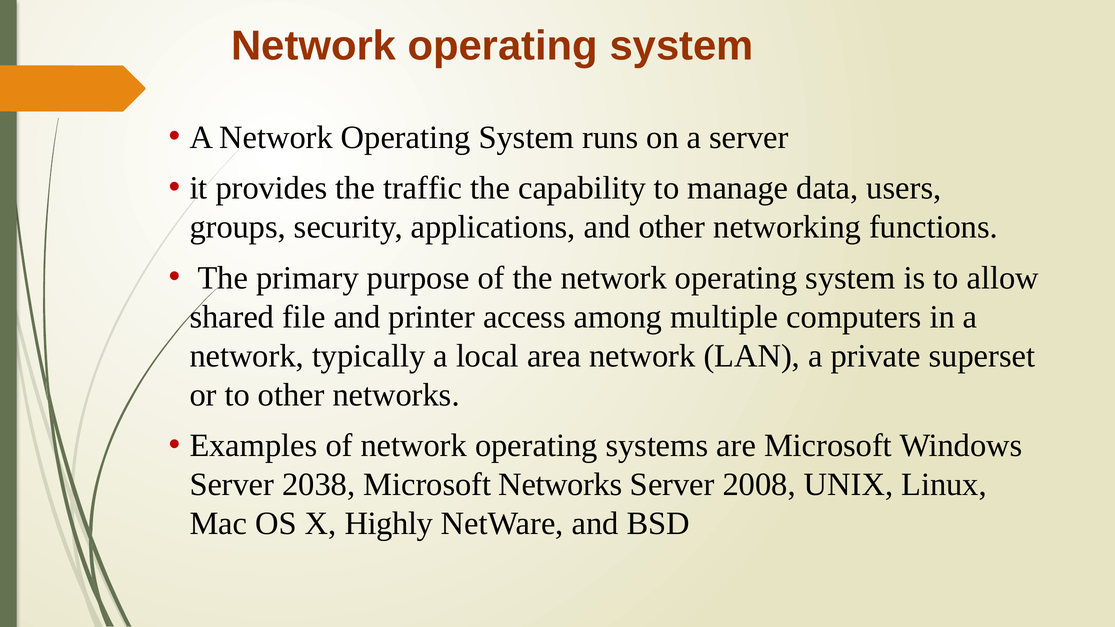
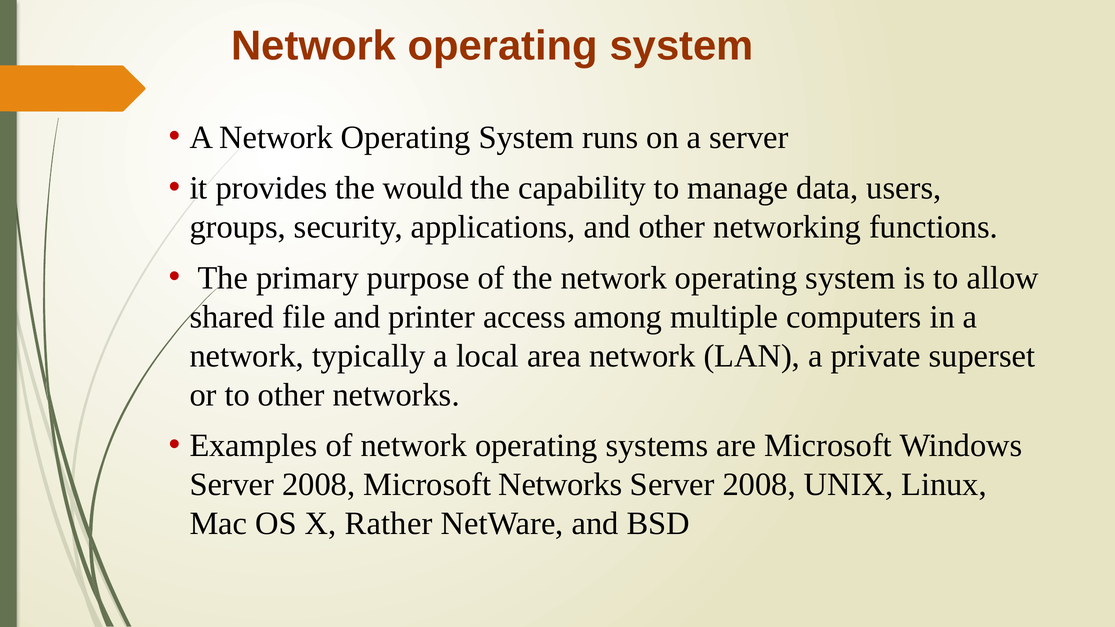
traffic: traffic -> would
2038 at (319, 485): 2038 -> 2008
Highly: Highly -> Rather
